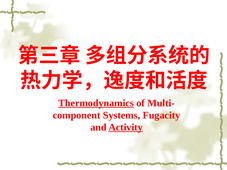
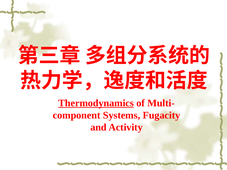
Activity underline: present -> none
